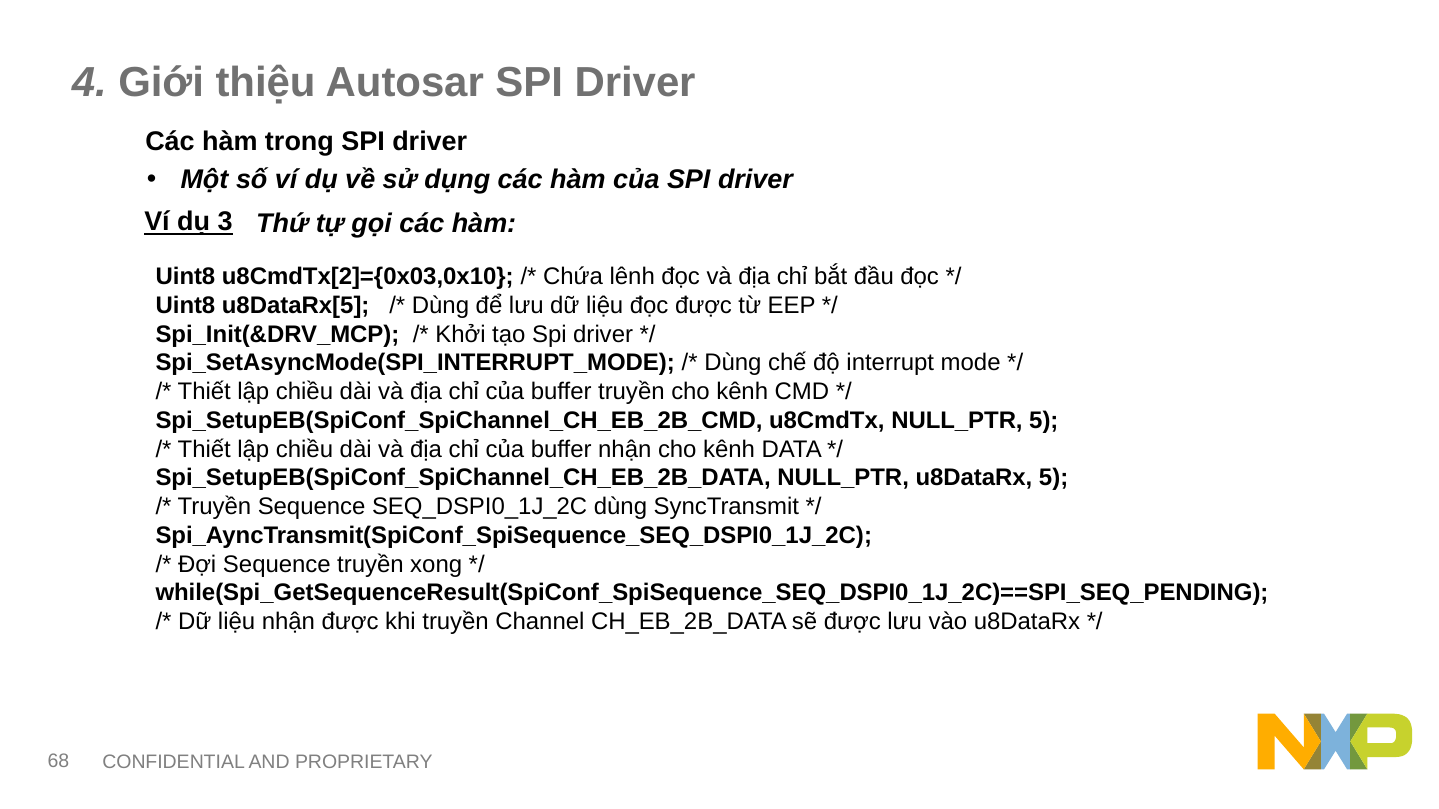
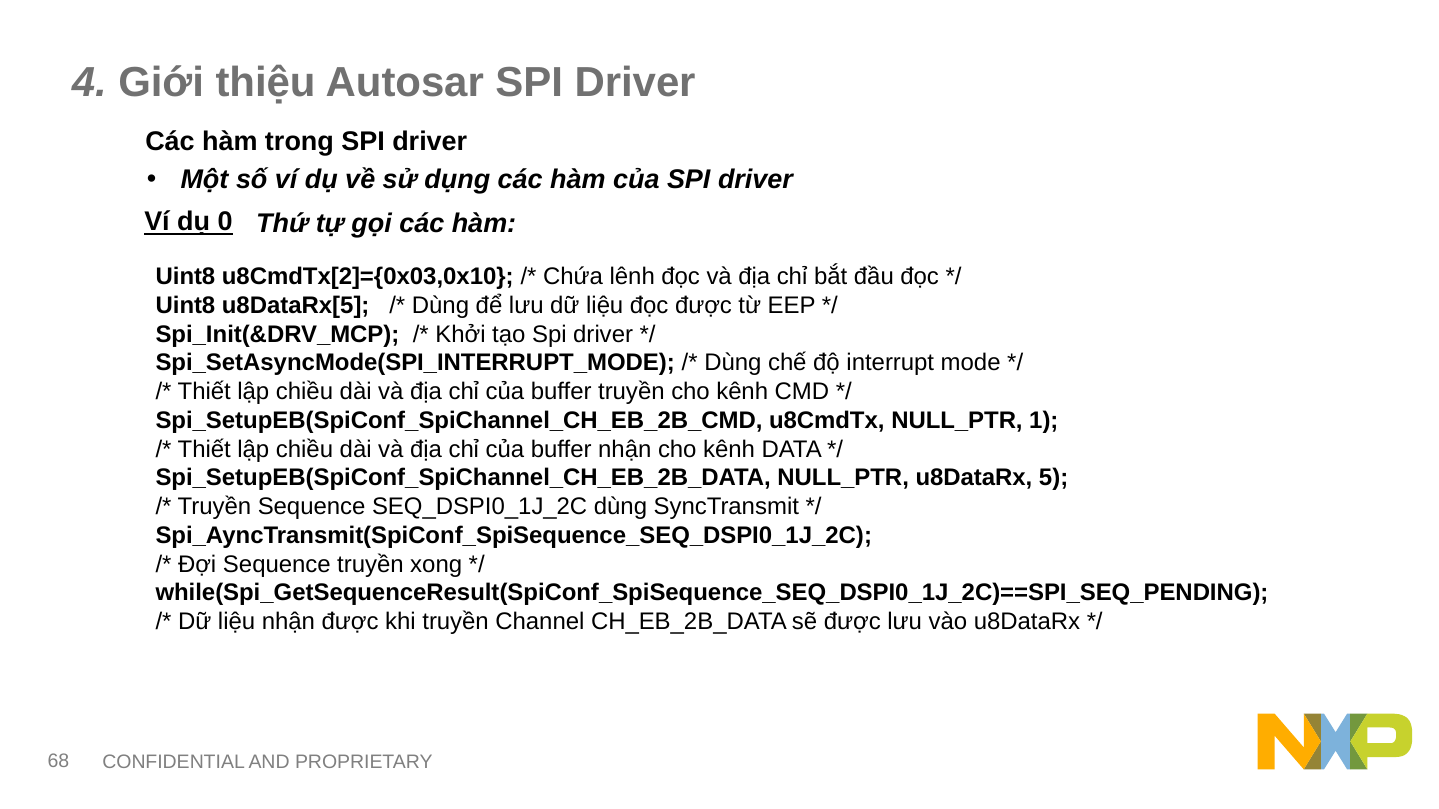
3: 3 -> 0
NULL_PTR 5: 5 -> 1
